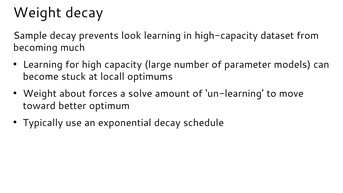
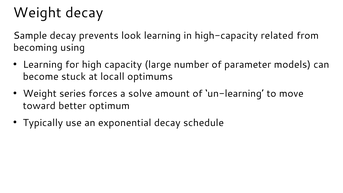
dataset: dataset -> related
much: much -> using
about: about -> series
